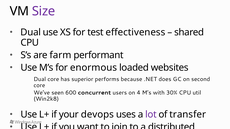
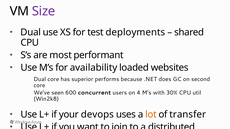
effectiveness: effectiveness -> deployments
farm: farm -> most
enormous: enormous -> availability
lot colour: purple -> orange
